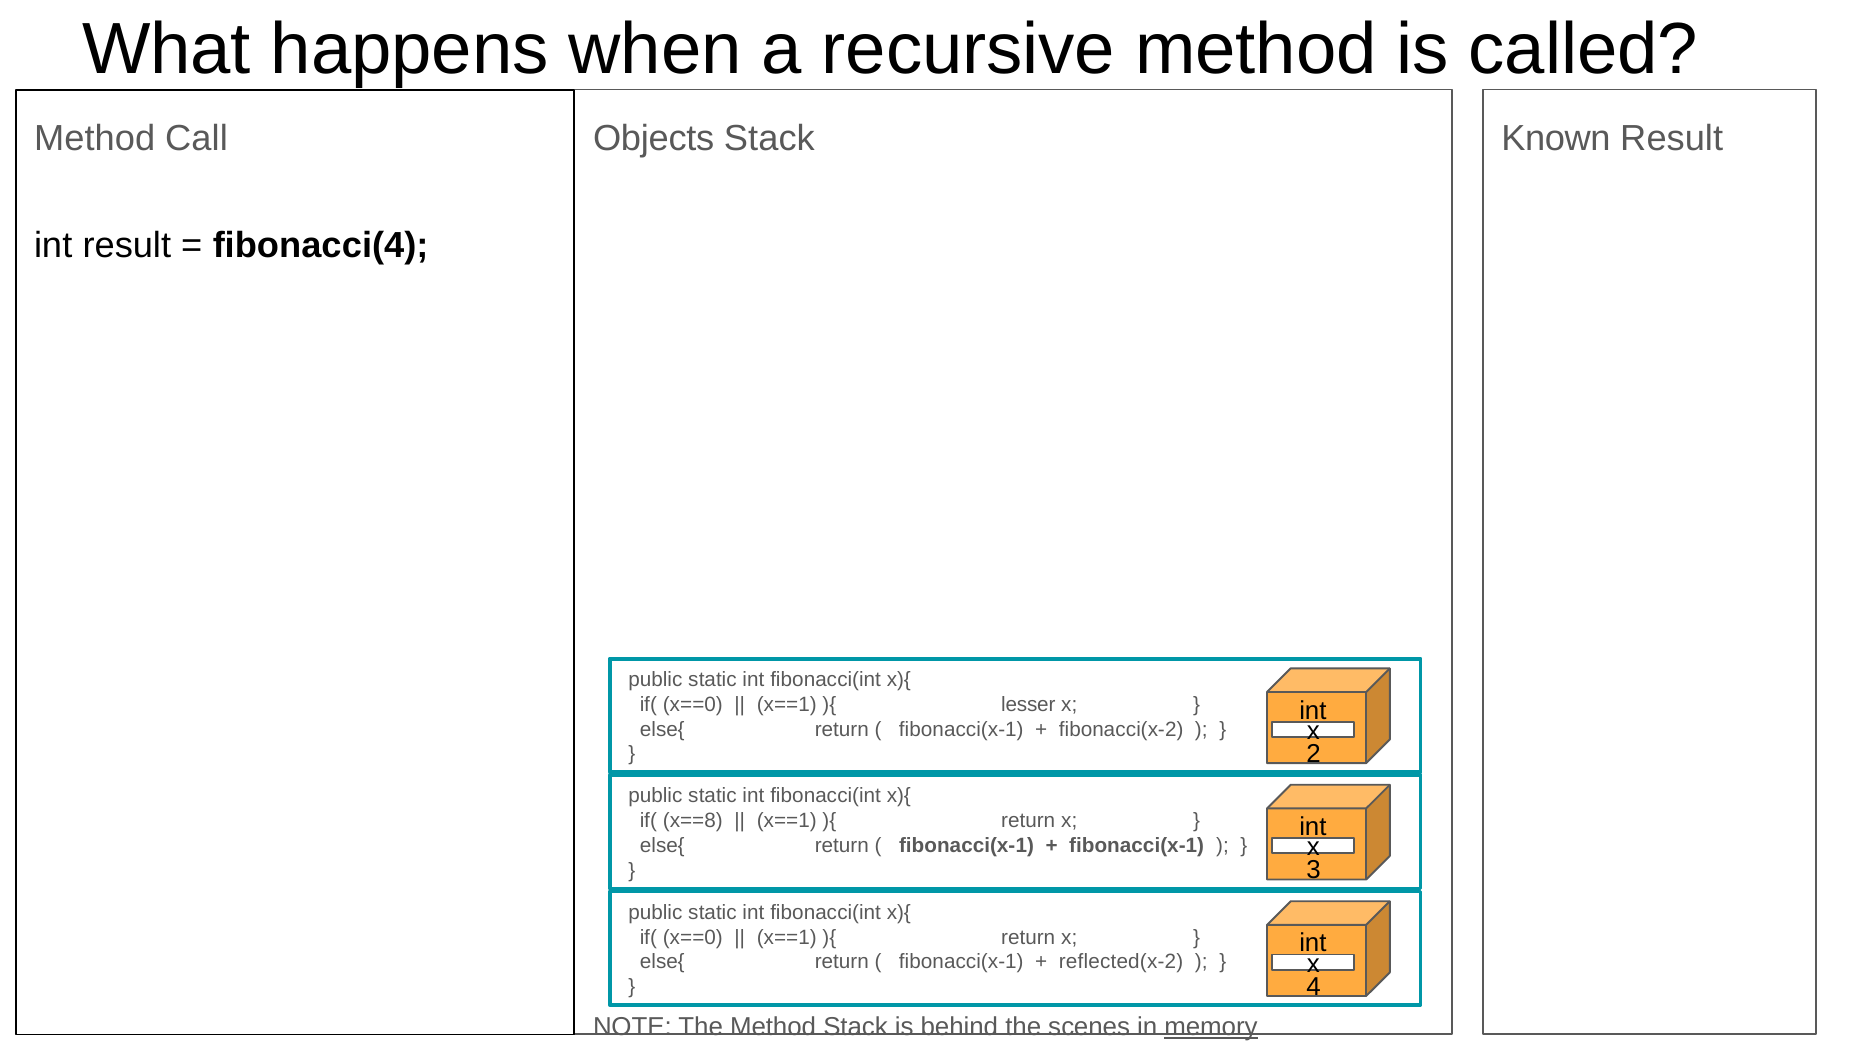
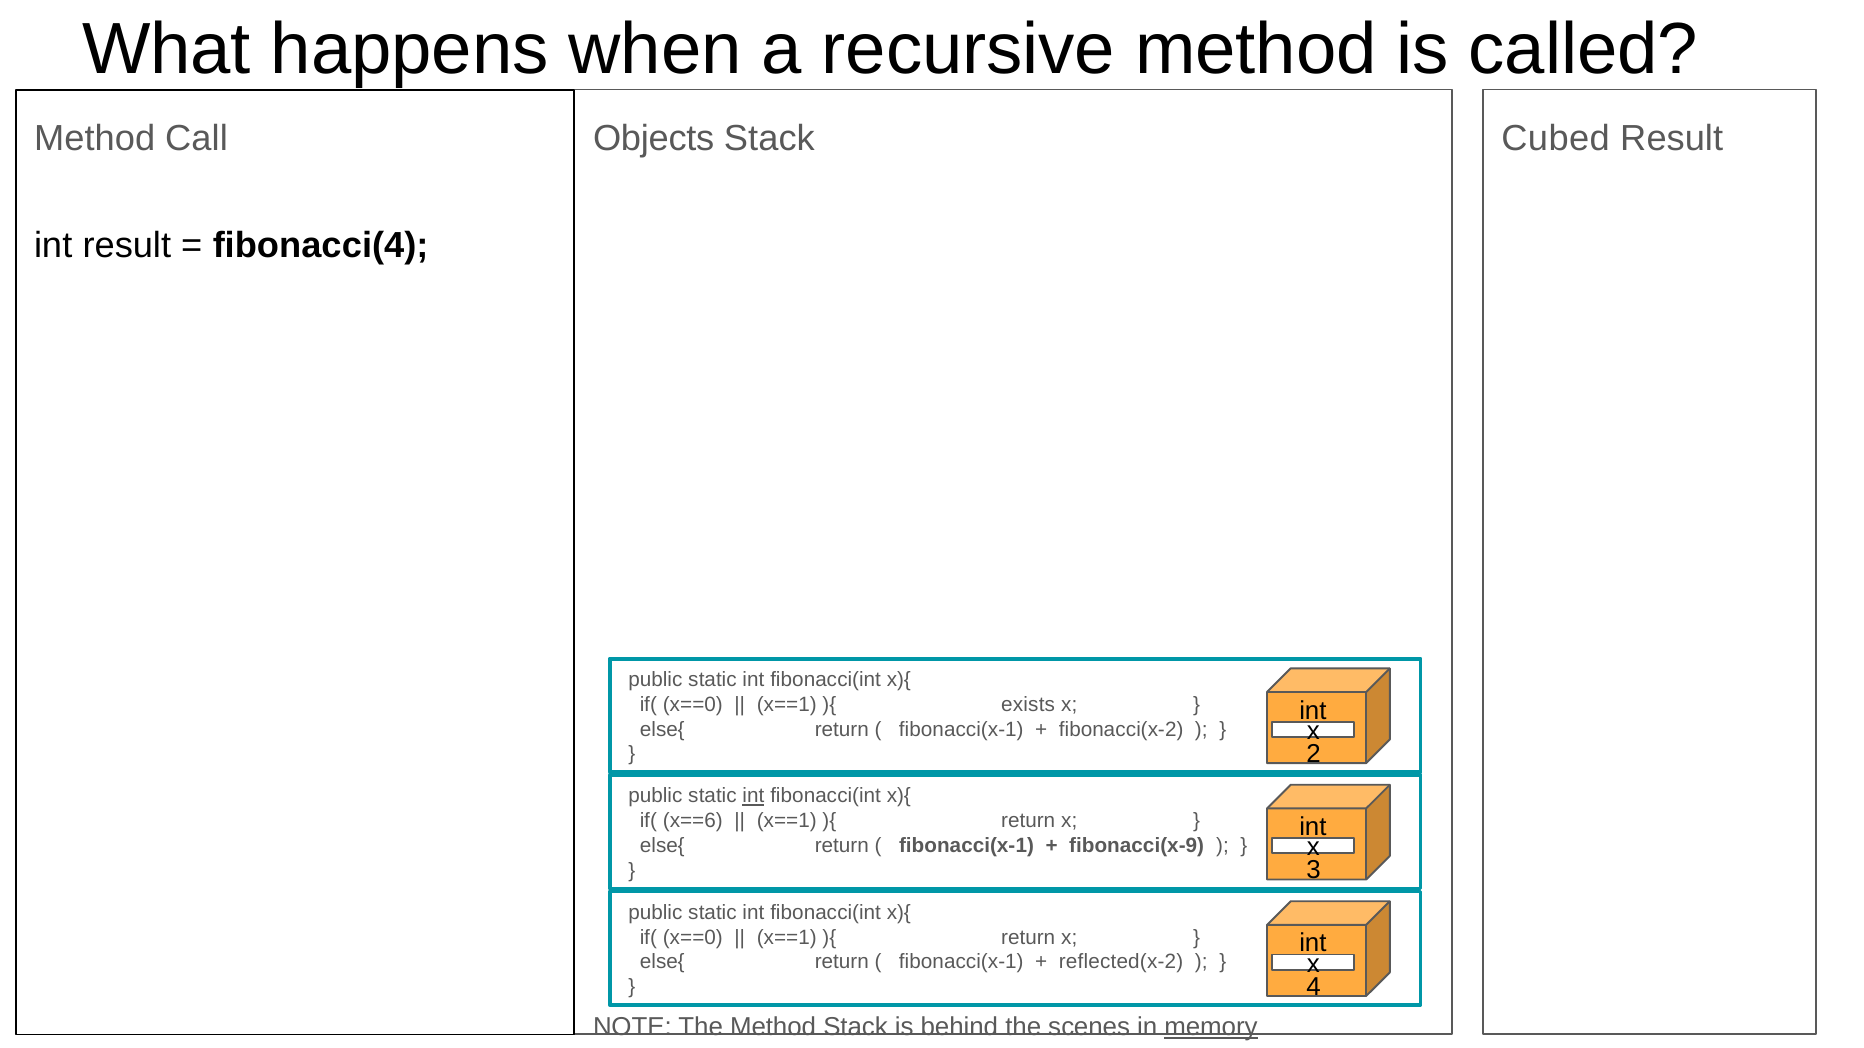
Known: Known -> Cubed
lesser: lesser -> exists
int at (753, 797) underline: none -> present
x==8: x==8 -> x==6
fibonacci(x-1 at (1137, 846): fibonacci(x-1 -> fibonacci(x-9
